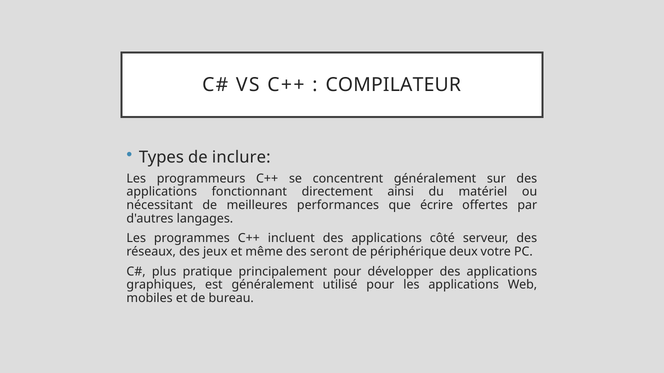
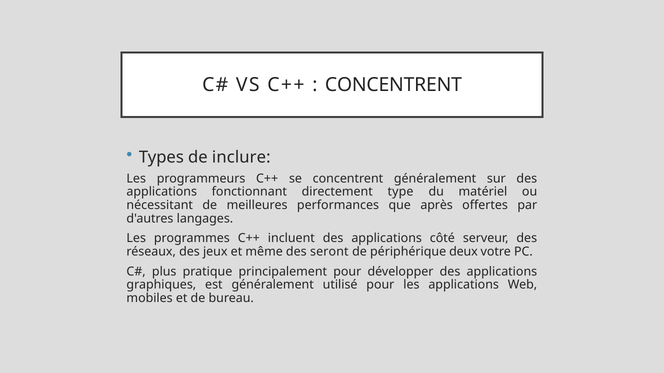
COMPILATEUR at (393, 85): COMPILATEUR -> CONCENTRENT
ainsi: ainsi -> type
écrire: écrire -> après
